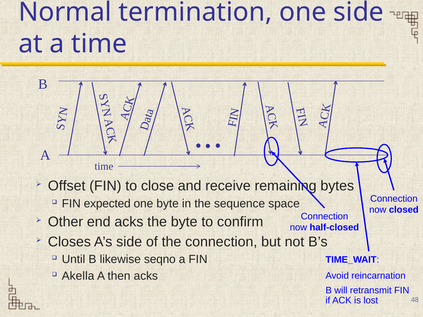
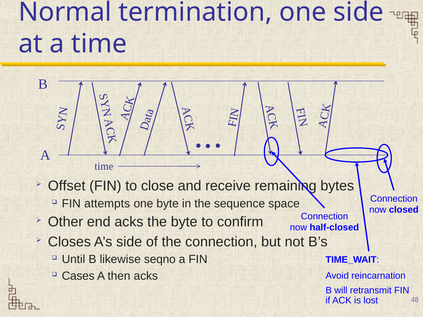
expected: expected -> attempts
Akella: Akella -> Cases
